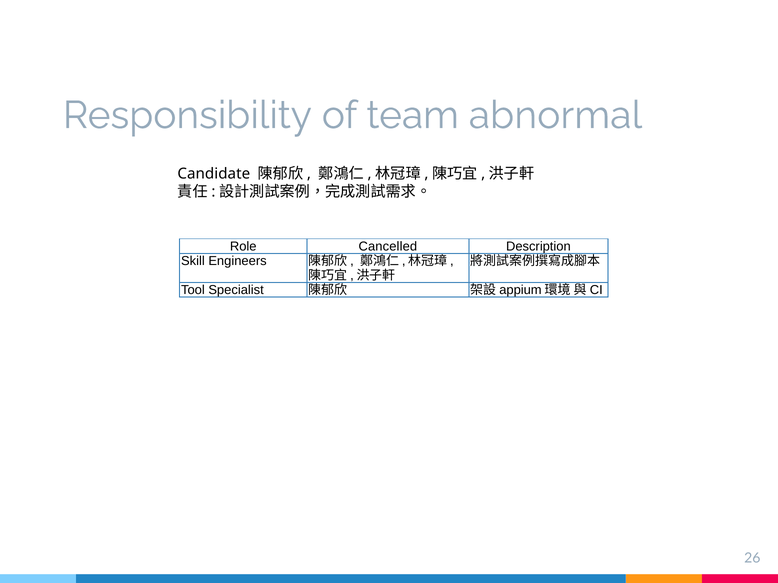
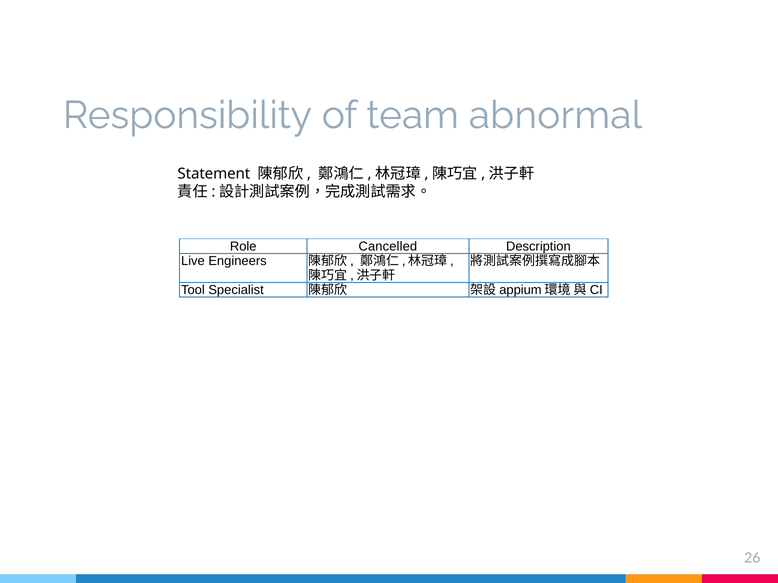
Candidate: Candidate -> Statement
Skill: Skill -> Live
